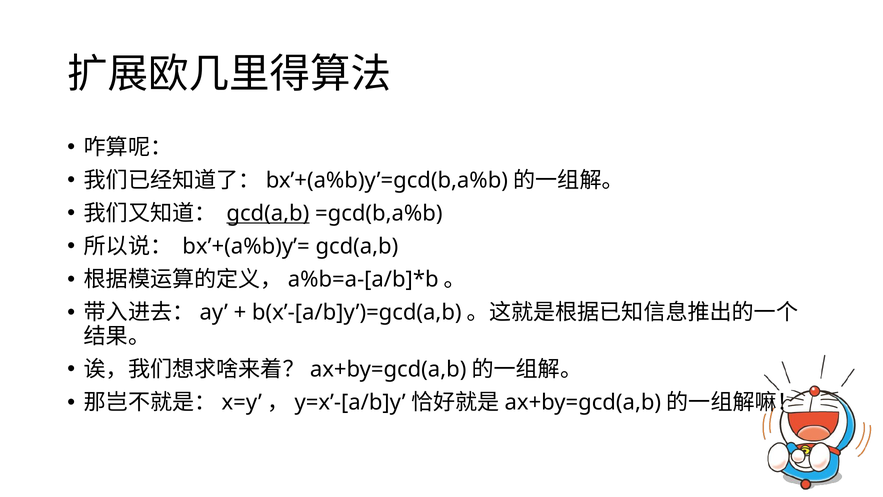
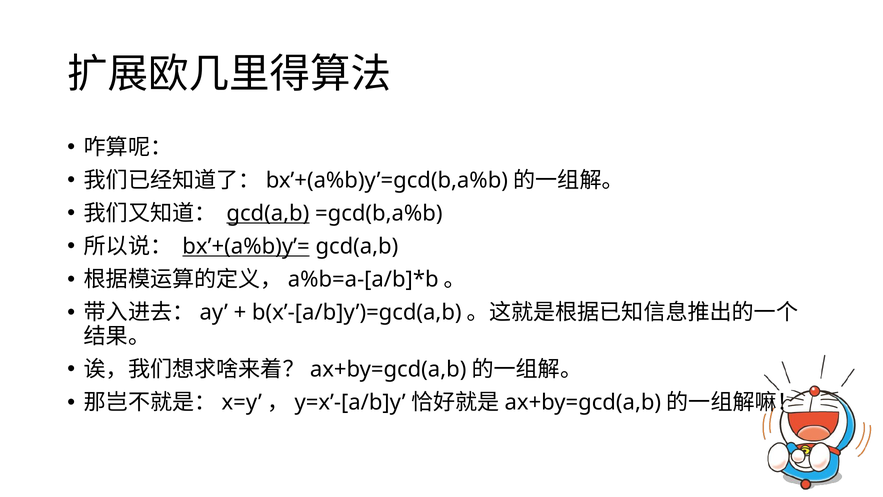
bx’+(a%b)y’= underline: none -> present
